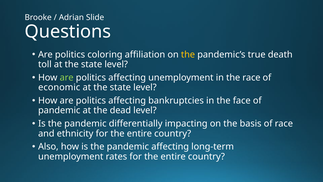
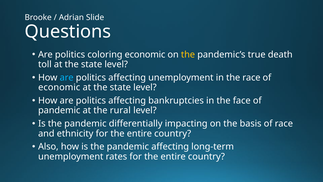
coloring affiliation: affiliation -> economic
are at (67, 77) colour: light green -> light blue
dead: dead -> rural
